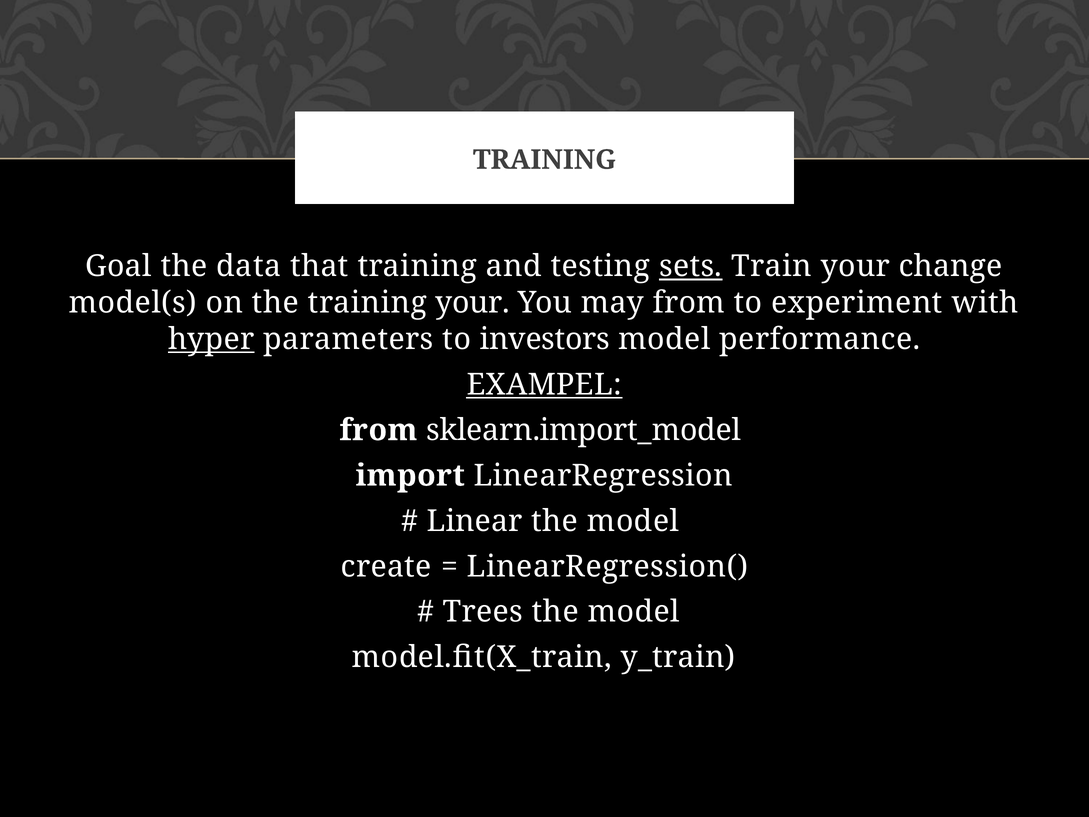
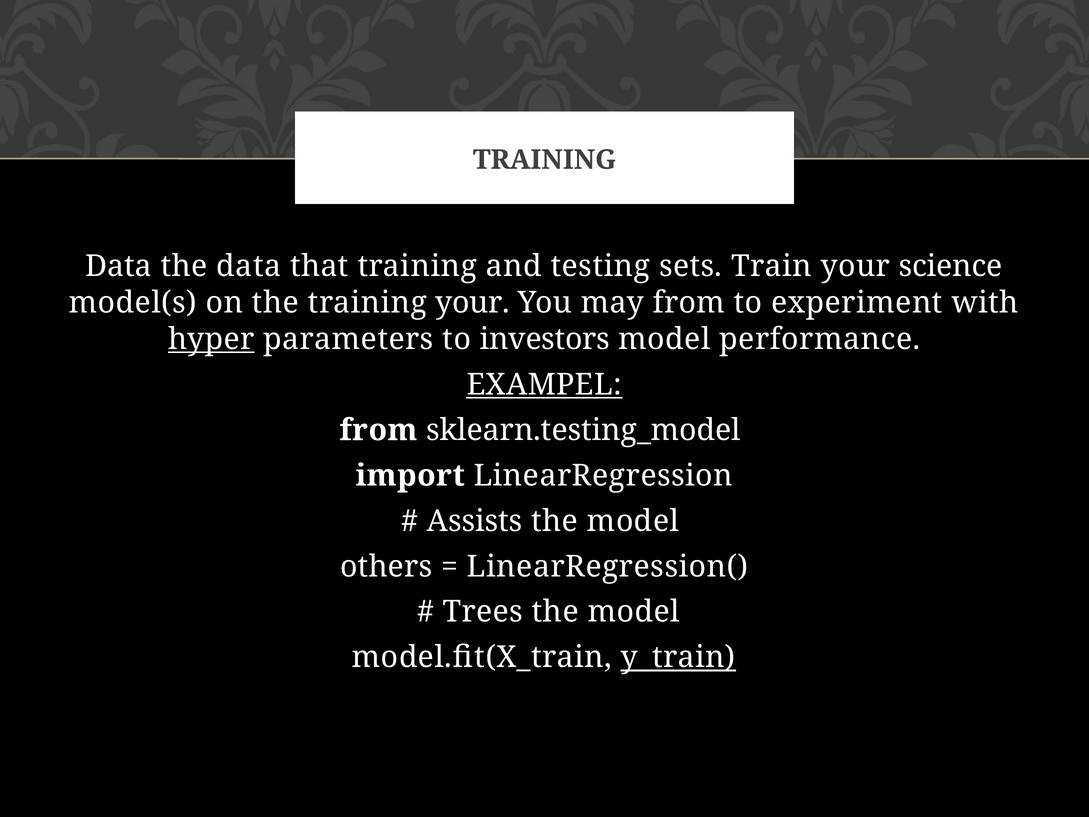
Goal at (118, 266): Goal -> Data
sets underline: present -> none
change: change -> science
sklearn.import_model: sklearn.import_model -> sklearn.testing_model
Linear: Linear -> Assists
create: create -> others
y_train underline: none -> present
